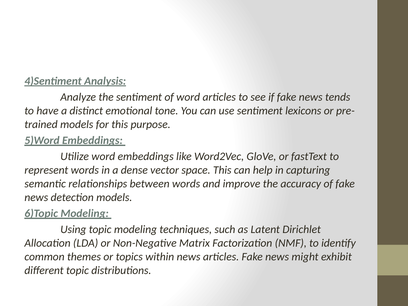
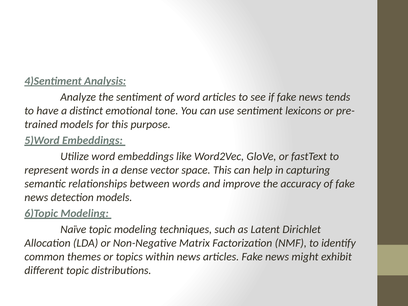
Using: Using -> Naïve
